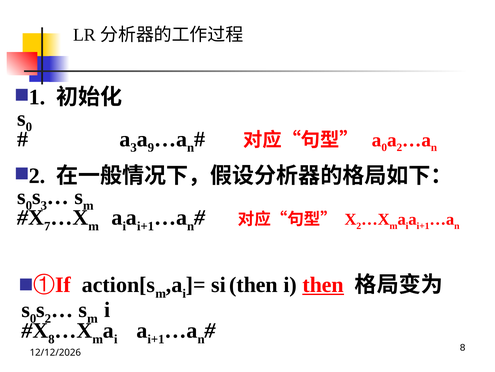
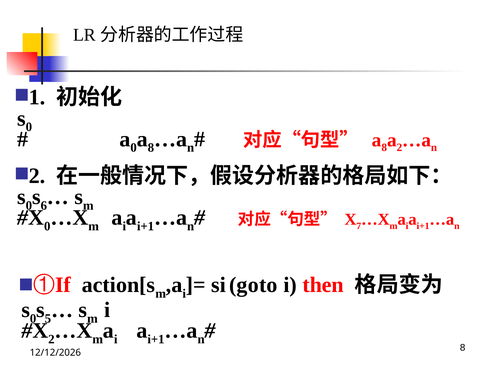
3 at (134, 147): 3 -> 0
9 at (151, 147): 9 -> 8
0 at (384, 147): 0 -> 8
3 at (44, 205): 3 -> 6
7 at (47, 226): 7 -> 0
2 at (359, 225): 2 -> 7
si then: then -> goto
then at (323, 284) underline: present -> none
2 at (48, 318): 2 -> 5
8 at (51, 338): 8 -> 2
